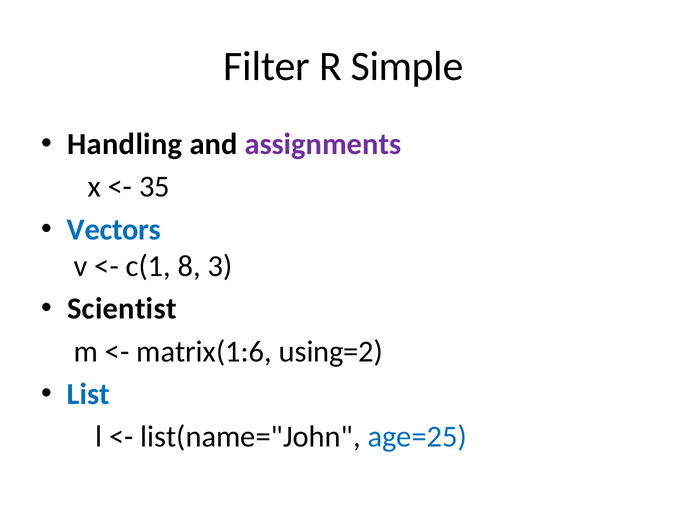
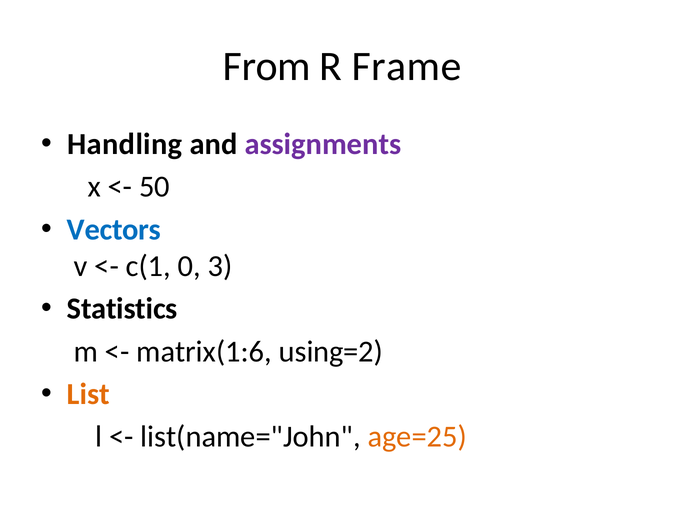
Filter: Filter -> From
Simple: Simple -> Frame
35: 35 -> 50
8: 8 -> 0
Scientist: Scientist -> Statistics
List colour: blue -> orange
age=25 colour: blue -> orange
